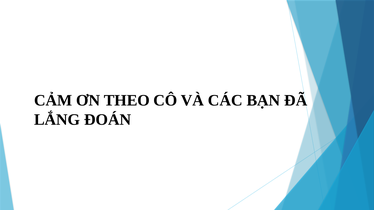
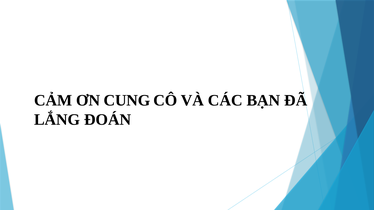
THEO: THEO -> CUNG
